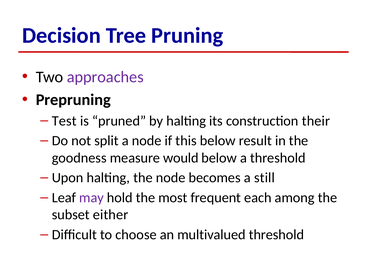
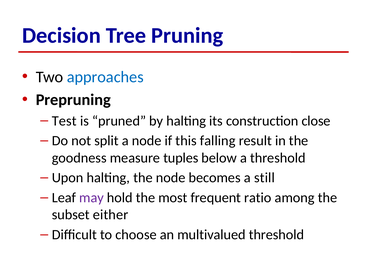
approaches colour: purple -> blue
their: their -> close
this below: below -> falling
would: would -> tuples
each: each -> ratio
